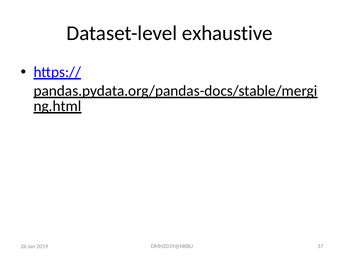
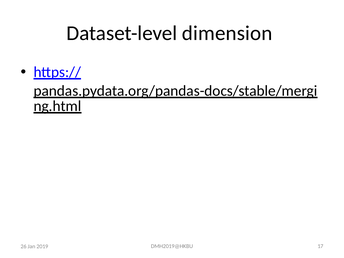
exhaustive: exhaustive -> dimension
